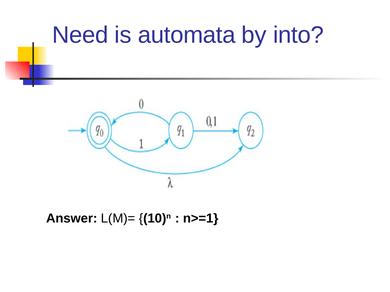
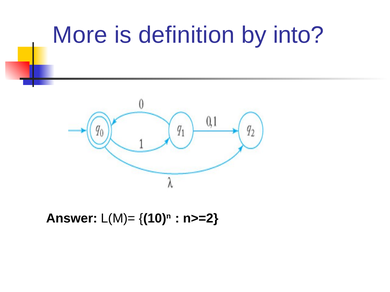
Need: Need -> More
automata: automata -> definition
n>=1: n>=1 -> n>=2
